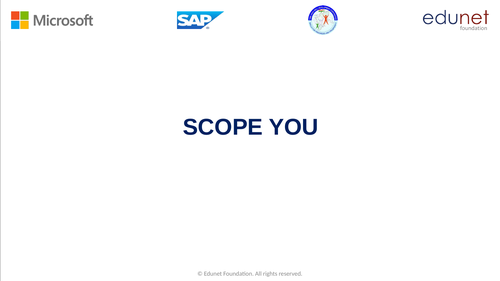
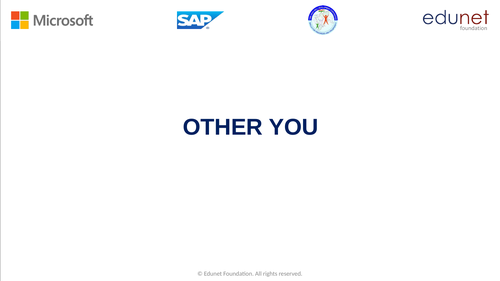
SCOPE: SCOPE -> OTHER
